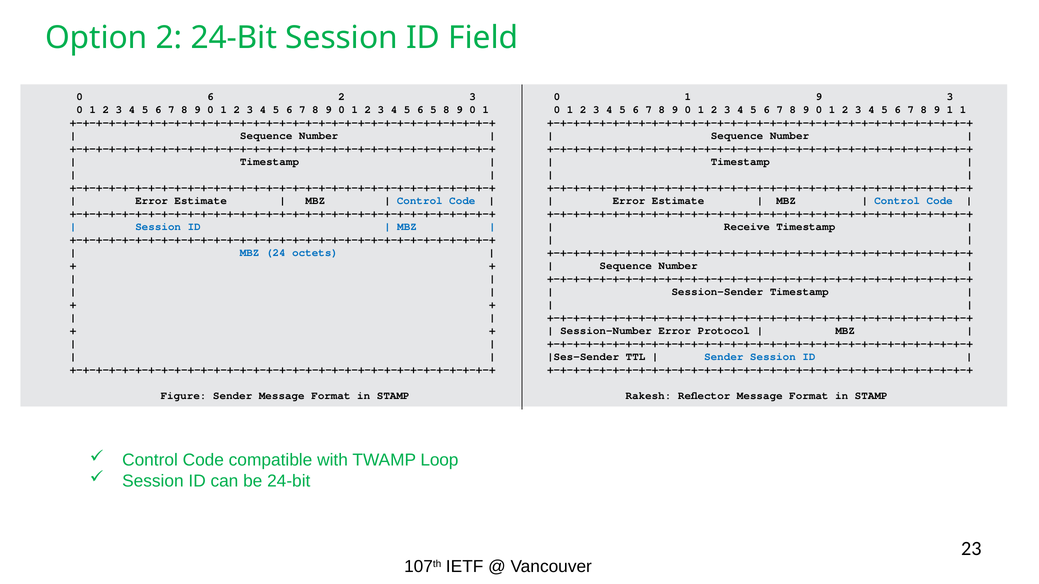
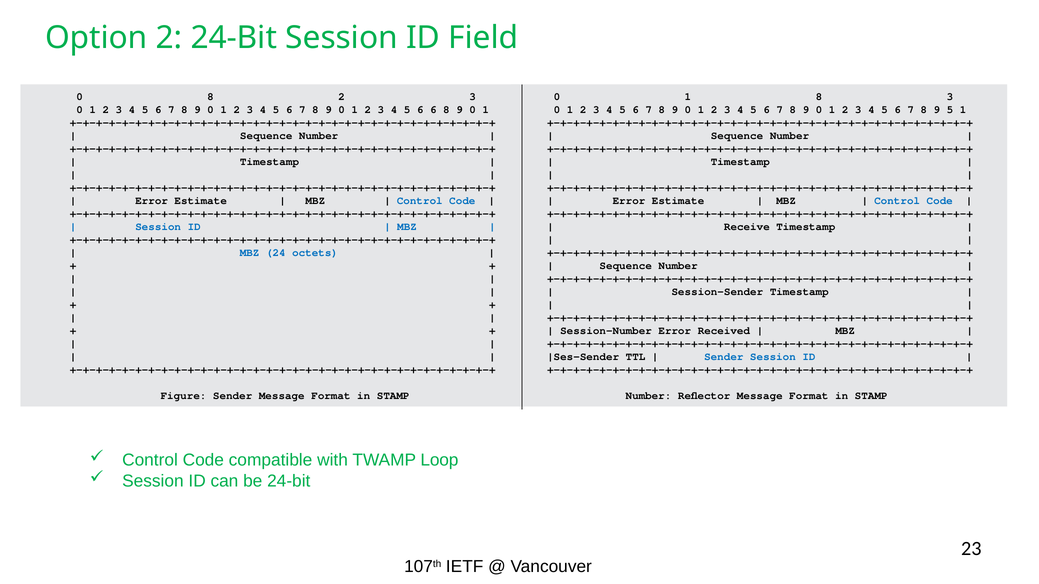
0 6: 6 -> 8
1 9: 9 -> 8
6 5: 5 -> 6
9 1: 1 -> 5
Protocol: Protocol -> Received
Rakesh at (648, 396): Rakesh -> Number
